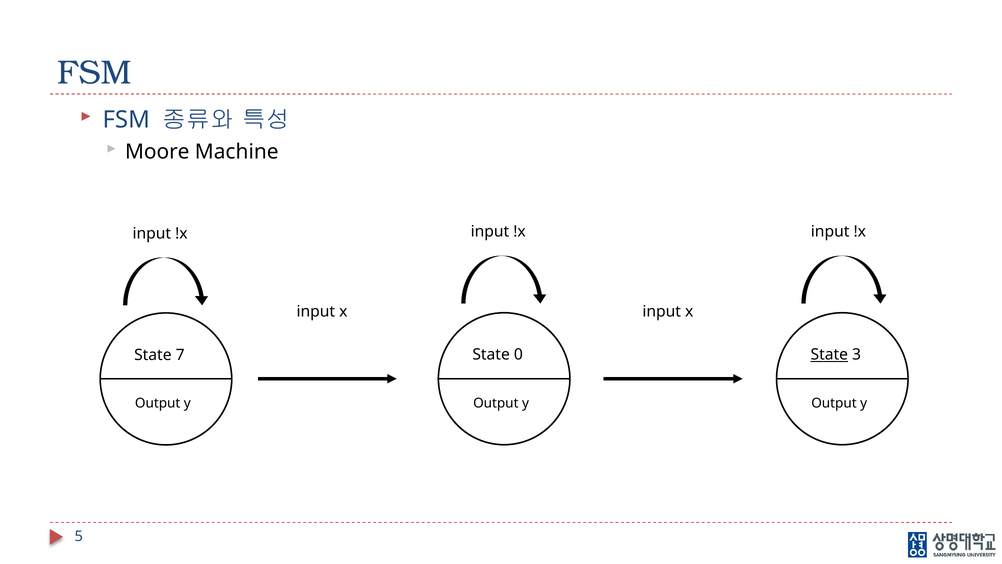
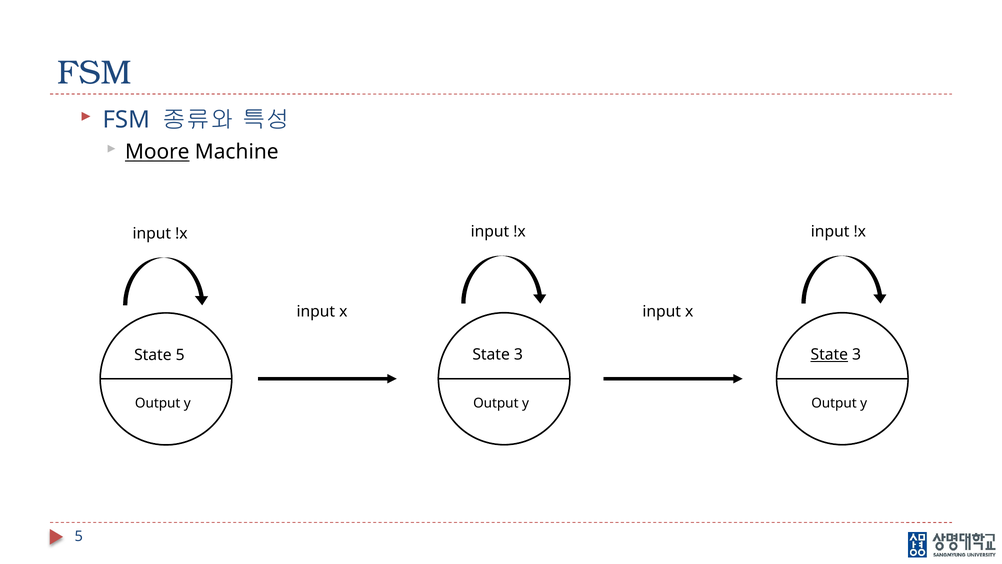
Moore underline: none -> present
0 at (518, 355): 0 -> 3
State 7: 7 -> 5
